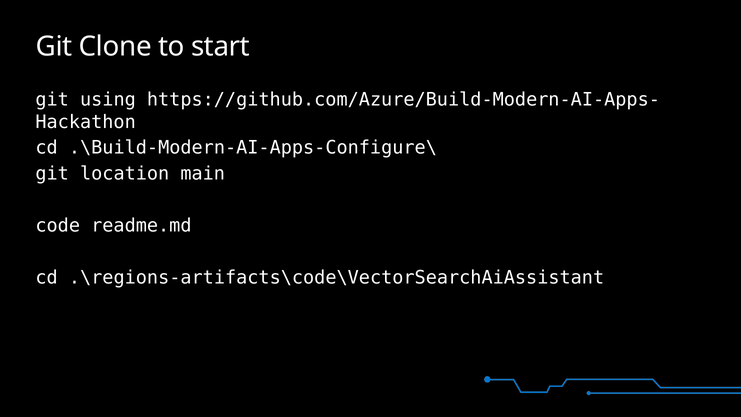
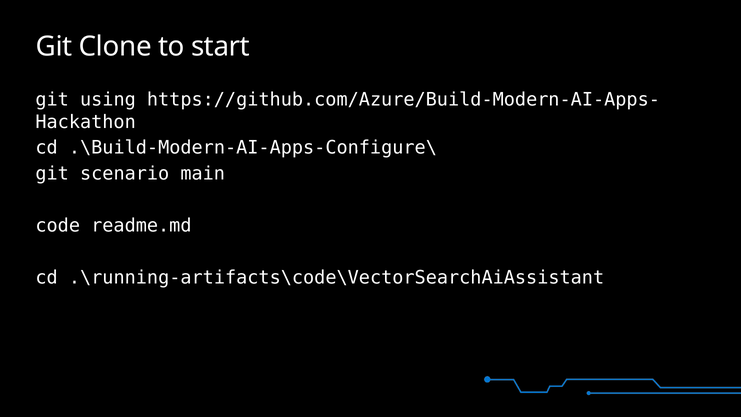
location: location -> scenario
.\regions-artifacts\code\VectorSearchAiAssistant: .\regions-artifacts\code\VectorSearchAiAssistant -> .\running-artifacts\code\VectorSearchAiAssistant
